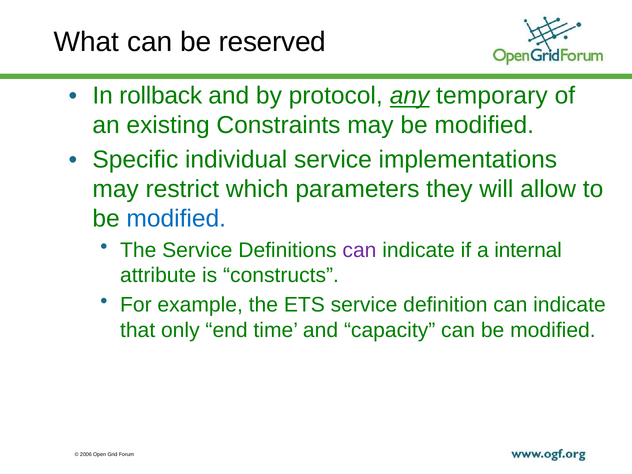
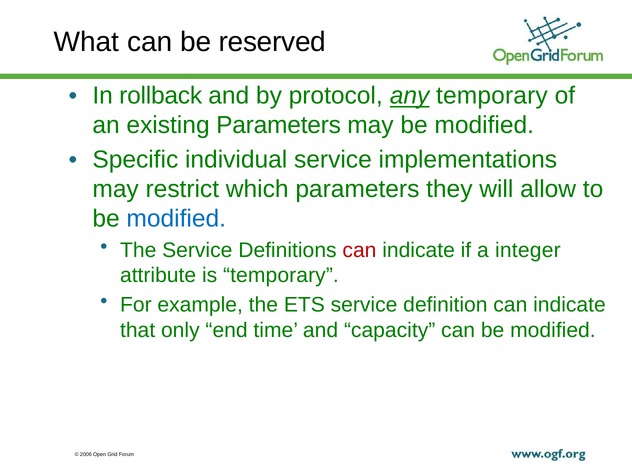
existing Constraints: Constraints -> Parameters
can at (359, 250) colour: purple -> red
internal: internal -> integer
is constructs: constructs -> temporary
